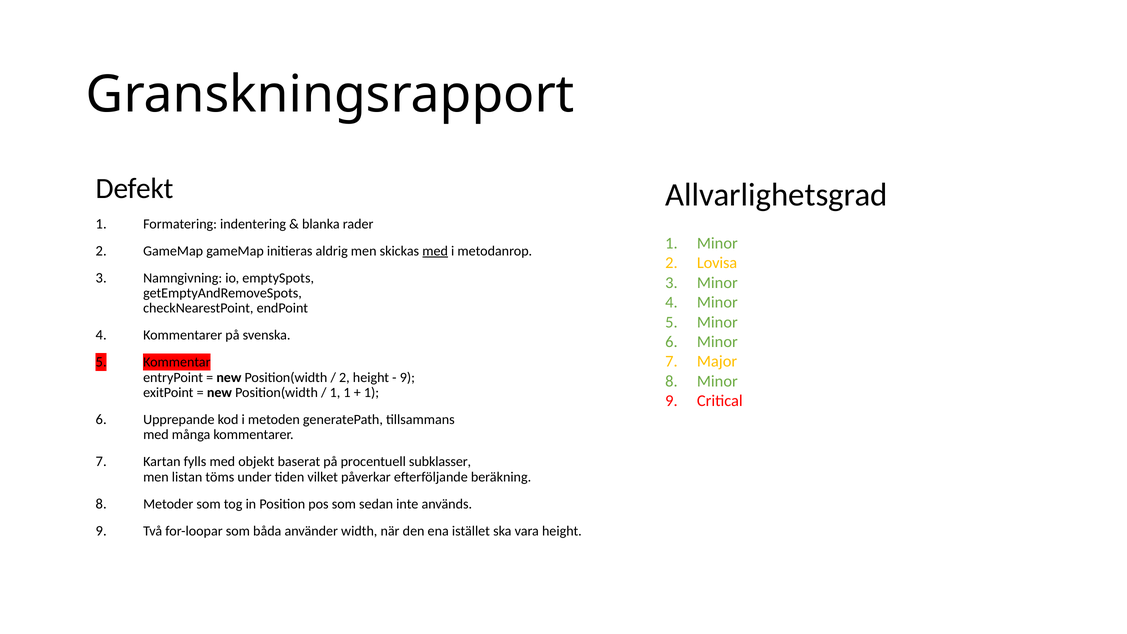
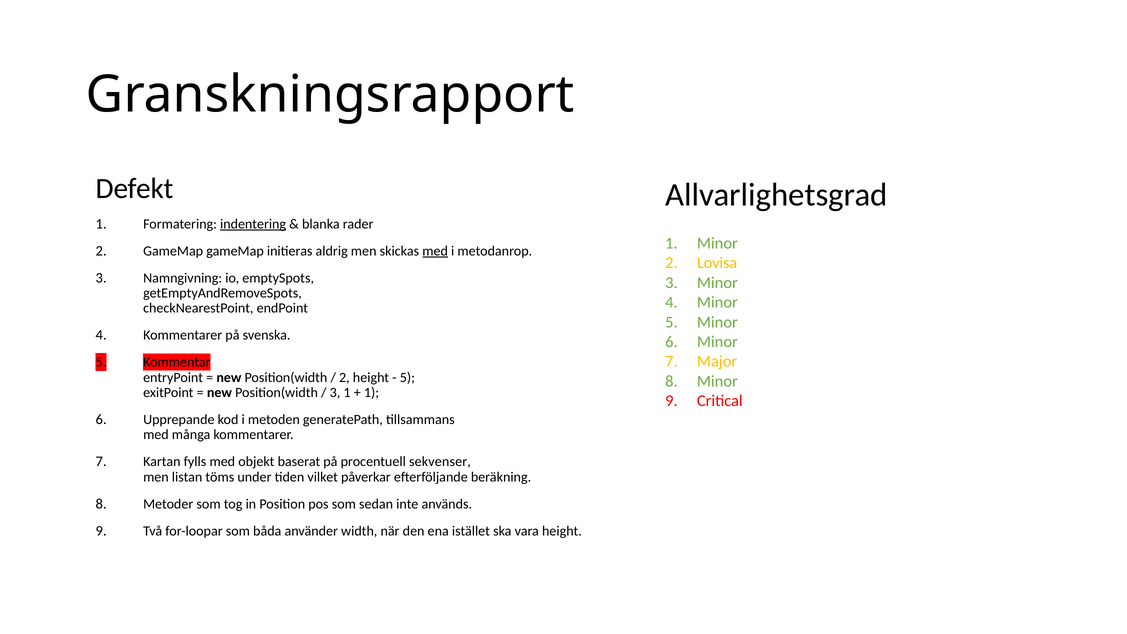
indentering underline: none -> present
9 at (407, 377): 9 -> 5
1 at (335, 393): 1 -> 3
subklasser: subklasser -> sekvenser
